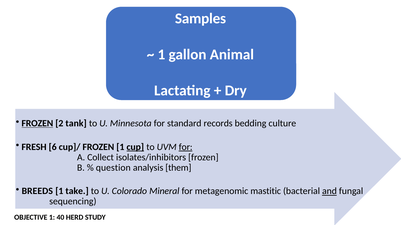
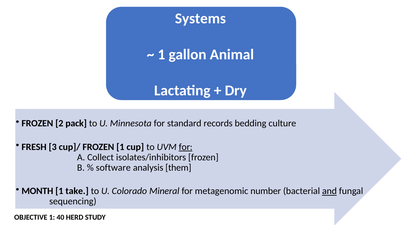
Samples: Samples -> Systems
FROZEN at (37, 124) underline: present -> none
tank: tank -> pack
6: 6 -> 3
cup underline: present -> none
question: question -> software
BREEDS: BREEDS -> MONTH
mastitic: mastitic -> number
